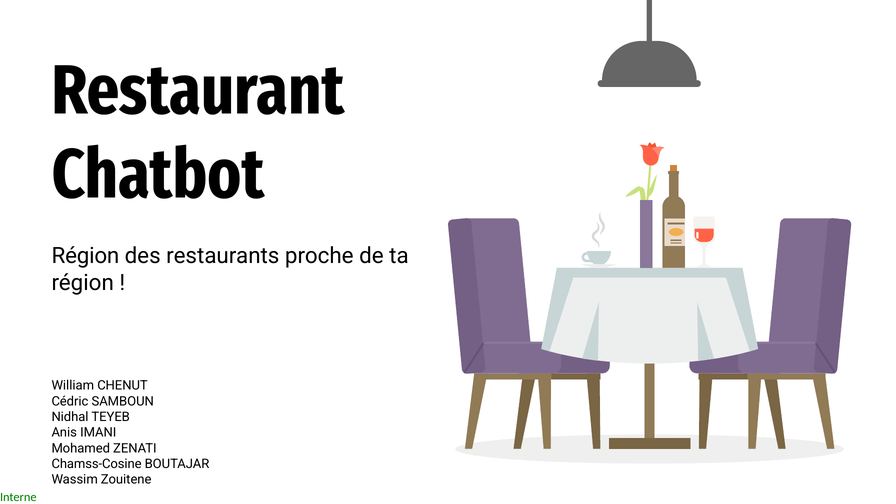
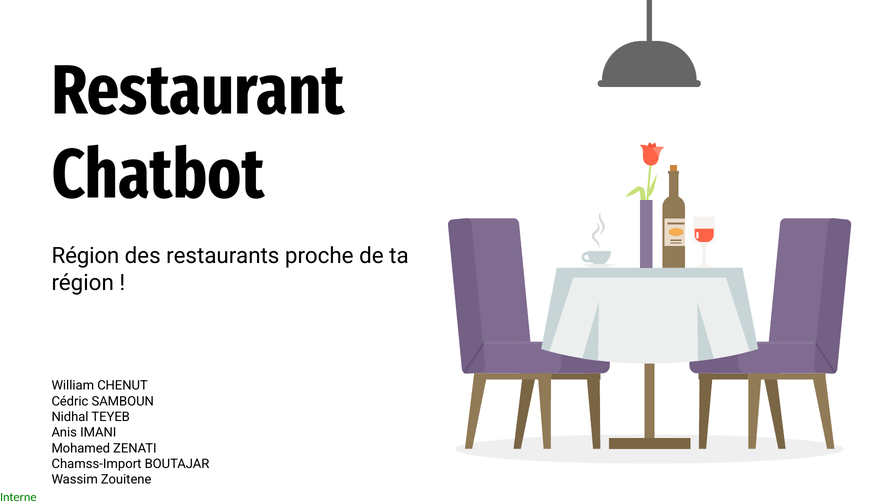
Chamss-Cosine: Chamss-Cosine -> Chamss-Import
